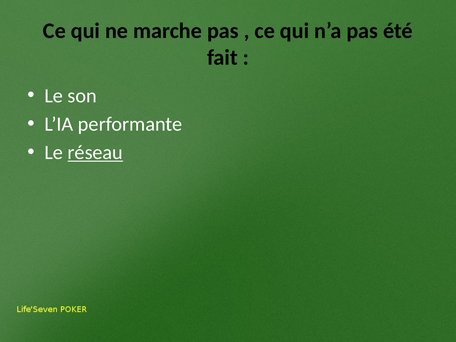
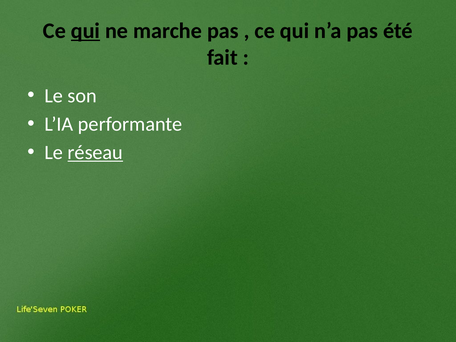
qui at (85, 31) underline: none -> present
